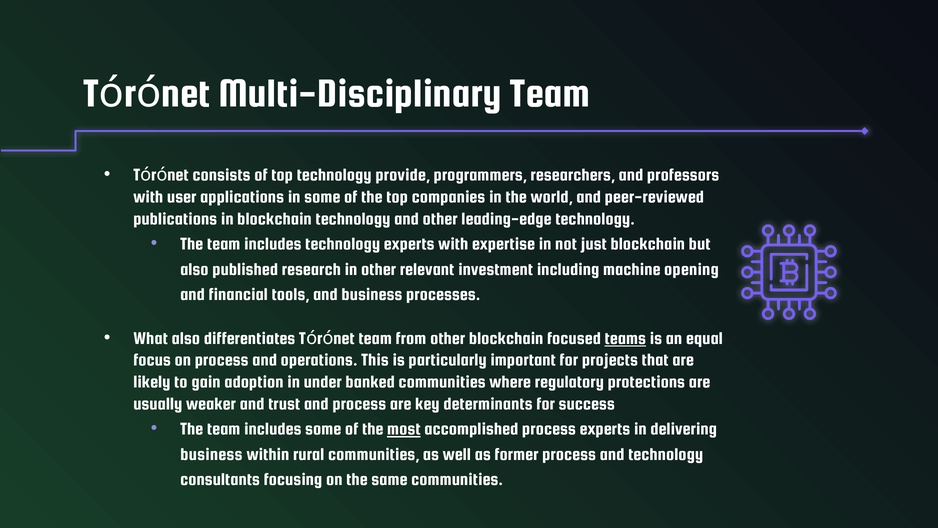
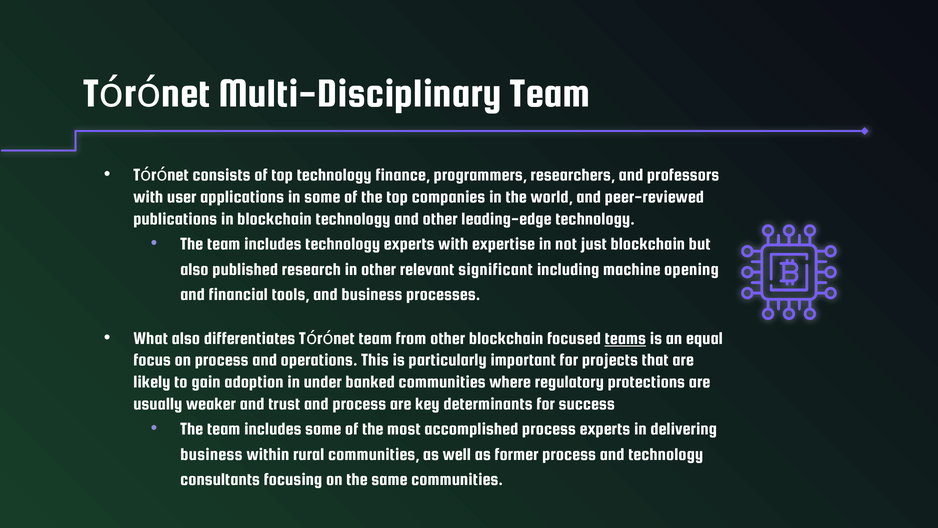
provide: provide -> finance
investment: investment -> significant
most underline: present -> none
